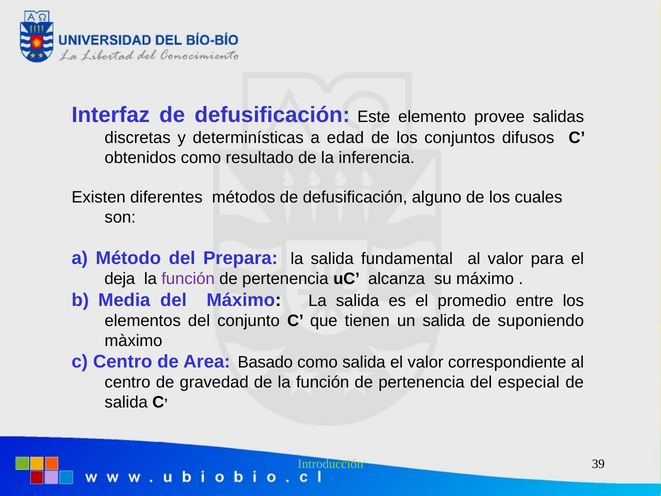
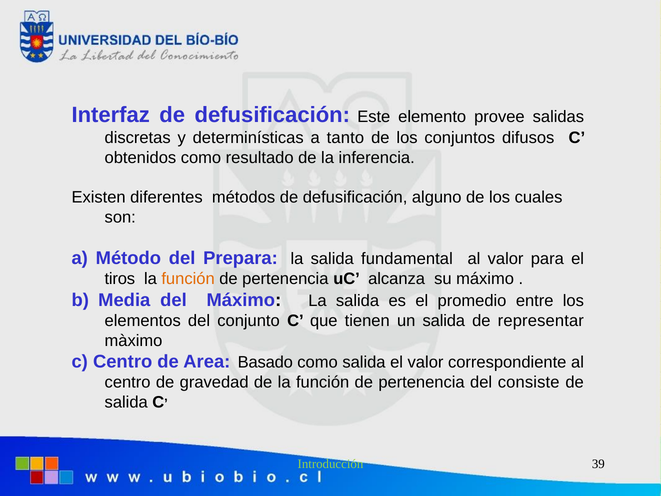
edad: edad -> tanto
deja: deja -> tiros
función at (188, 279) colour: purple -> orange
suponiendo: suponiendo -> representar
especial: especial -> consiste
